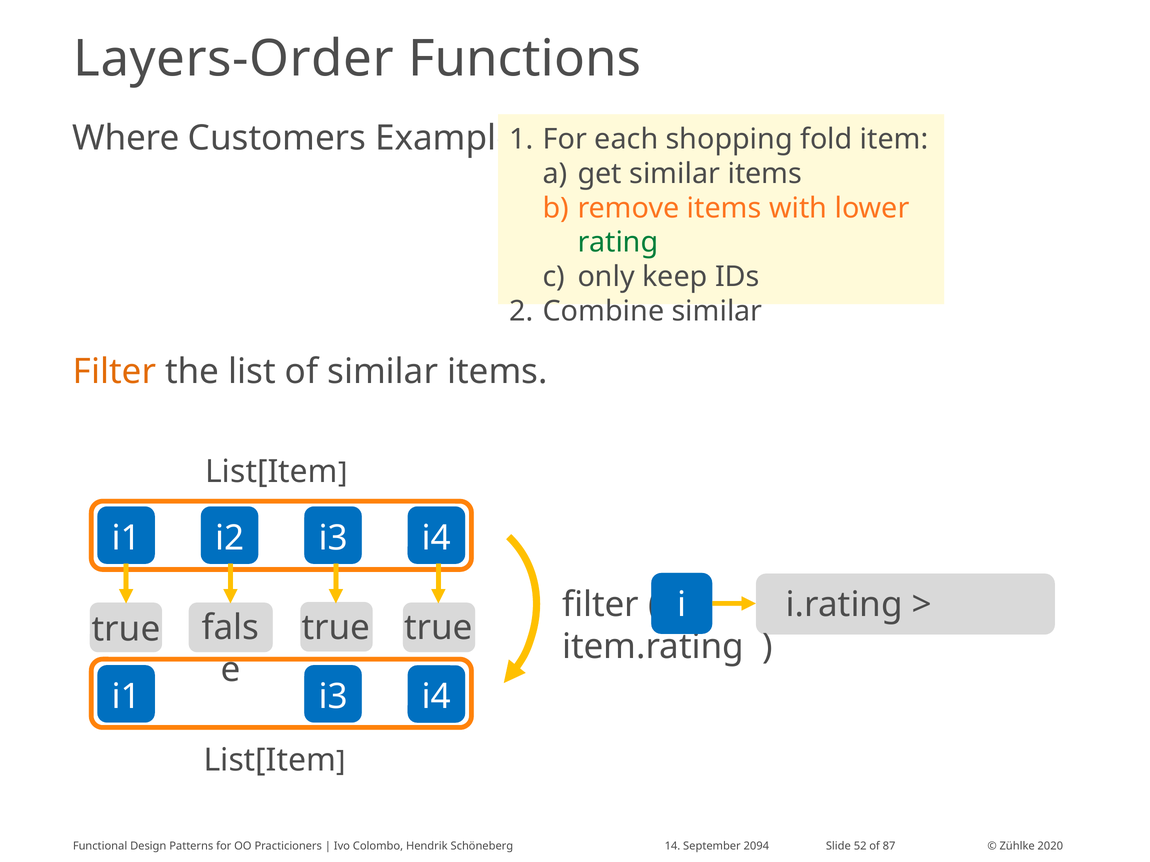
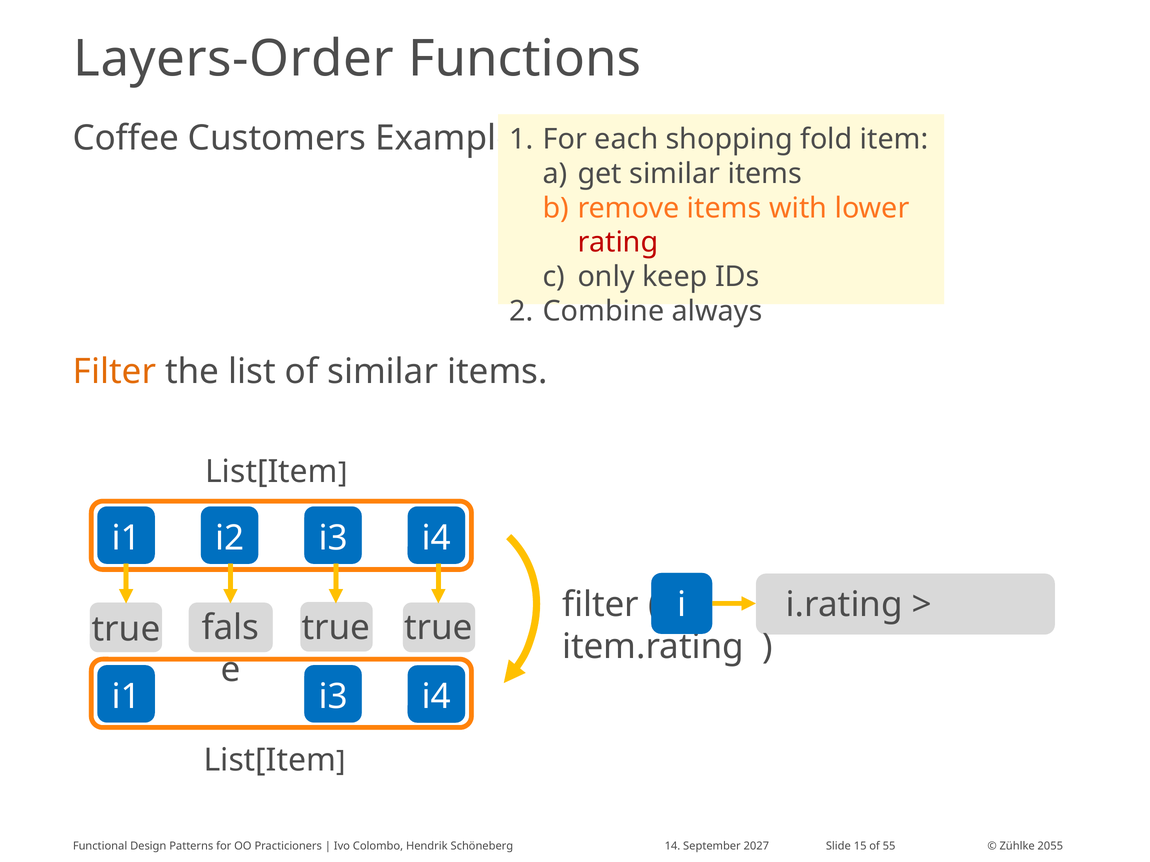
Where: Where -> Coffee
rating colour: green -> red
Combine similar: similar -> always
2094: 2094 -> 2027
52: 52 -> 15
87: 87 -> 55
2020: 2020 -> 2055
